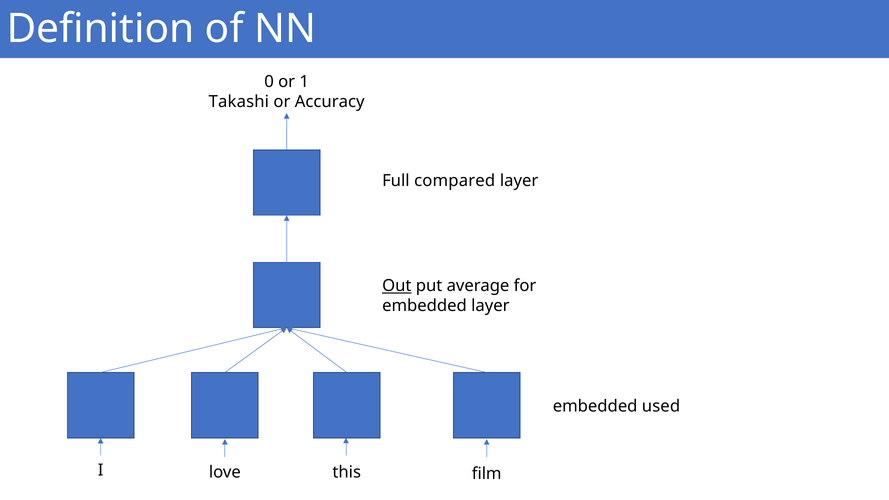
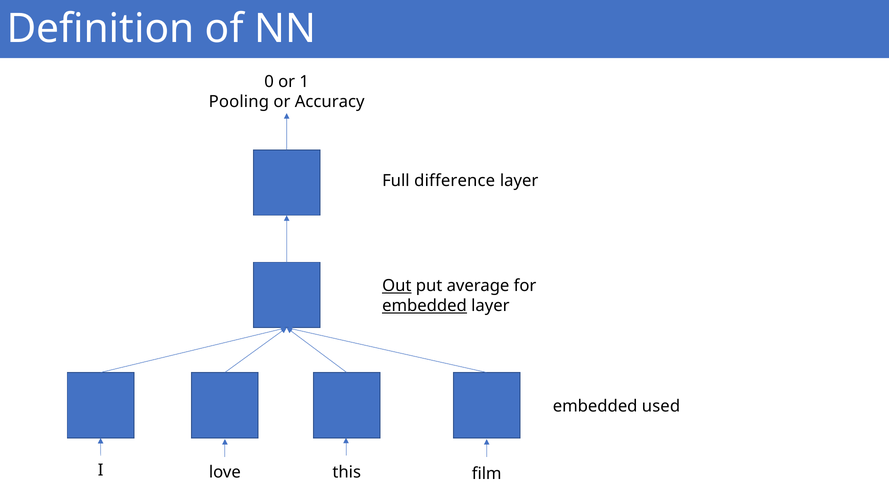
Takashi: Takashi -> Pooling
compared: compared -> difference
embedded at (424, 306) underline: none -> present
